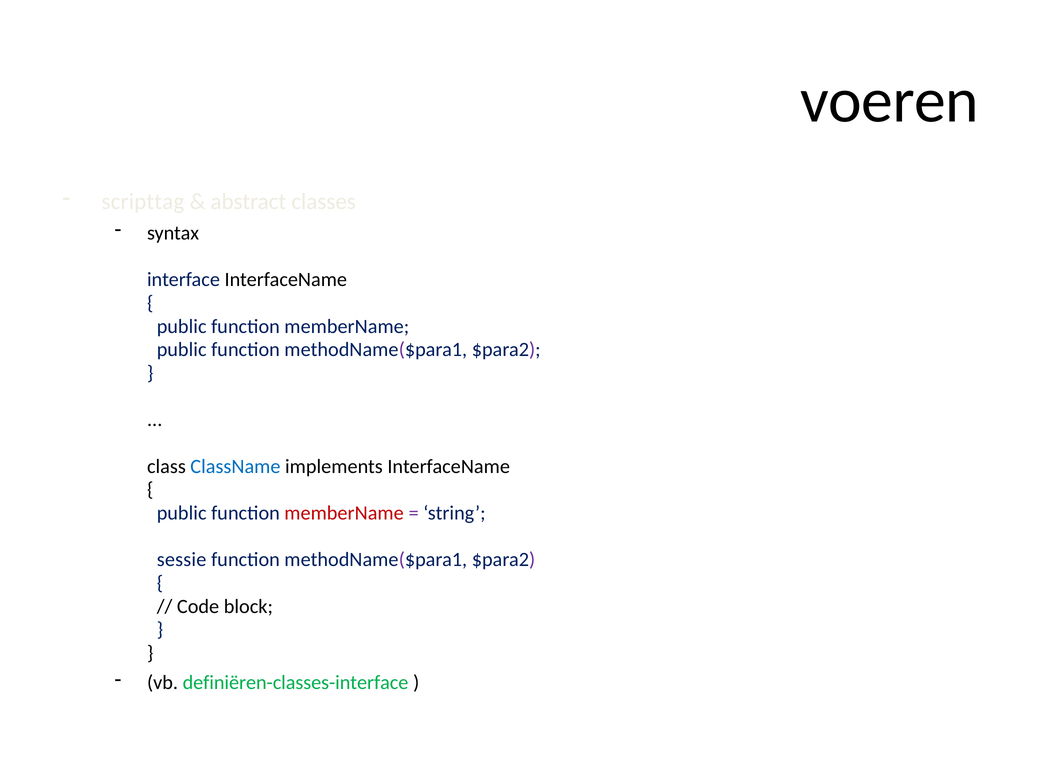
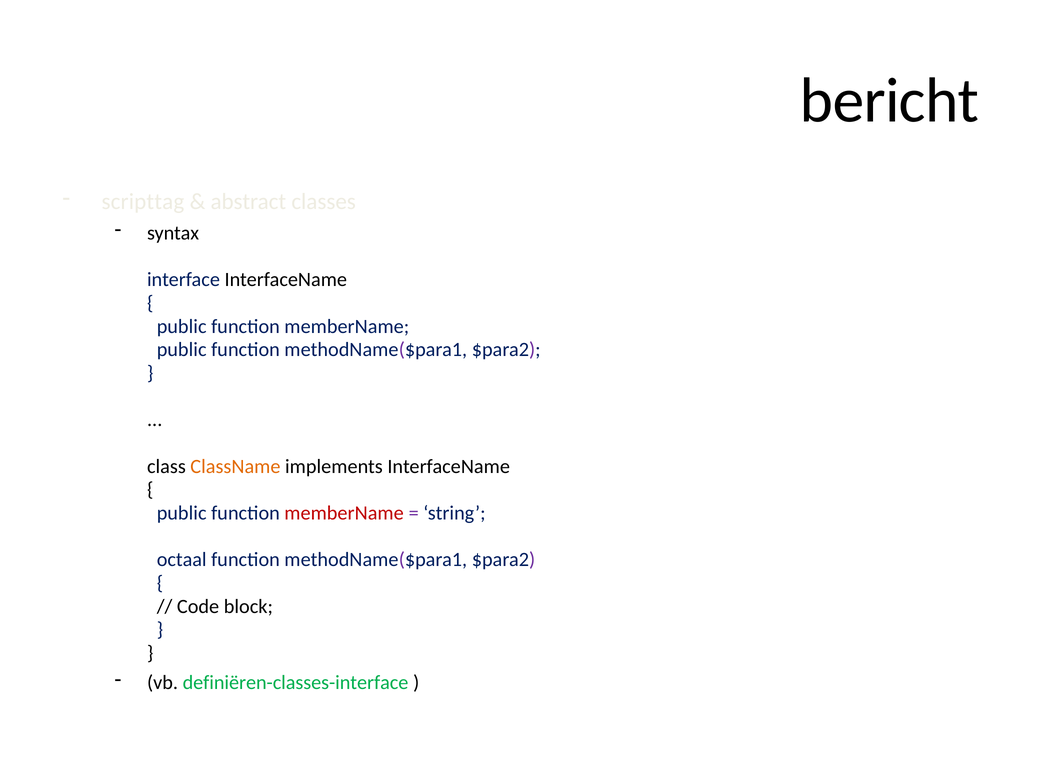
voeren: voeren -> bericht
ClassName colour: blue -> orange
sessie: sessie -> octaal
